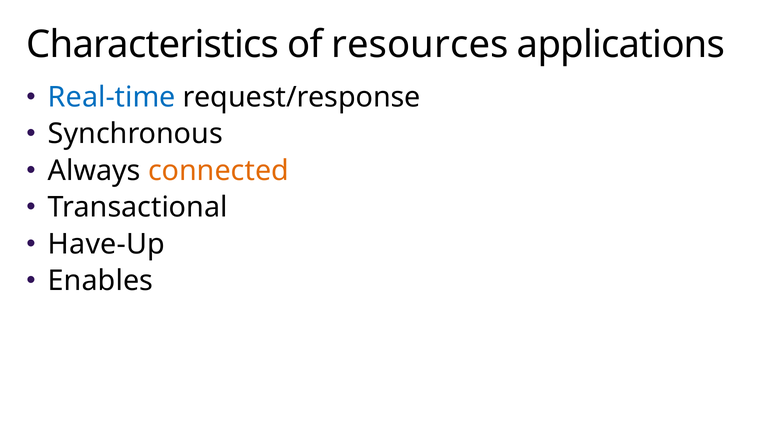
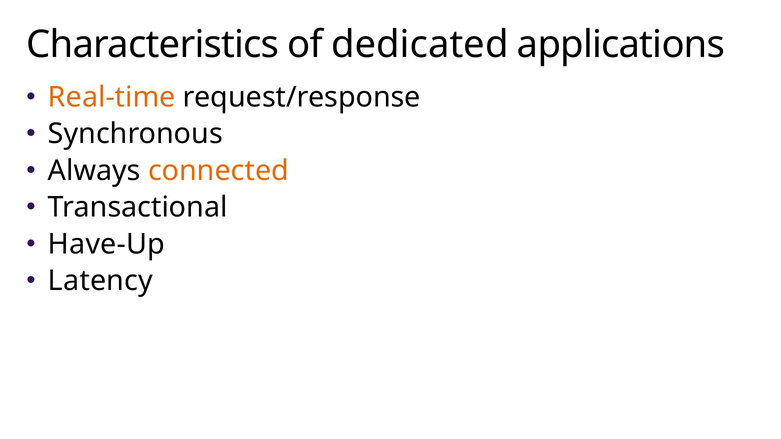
resources: resources -> dedicated
Real-time colour: blue -> orange
Enables: Enables -> Latency
